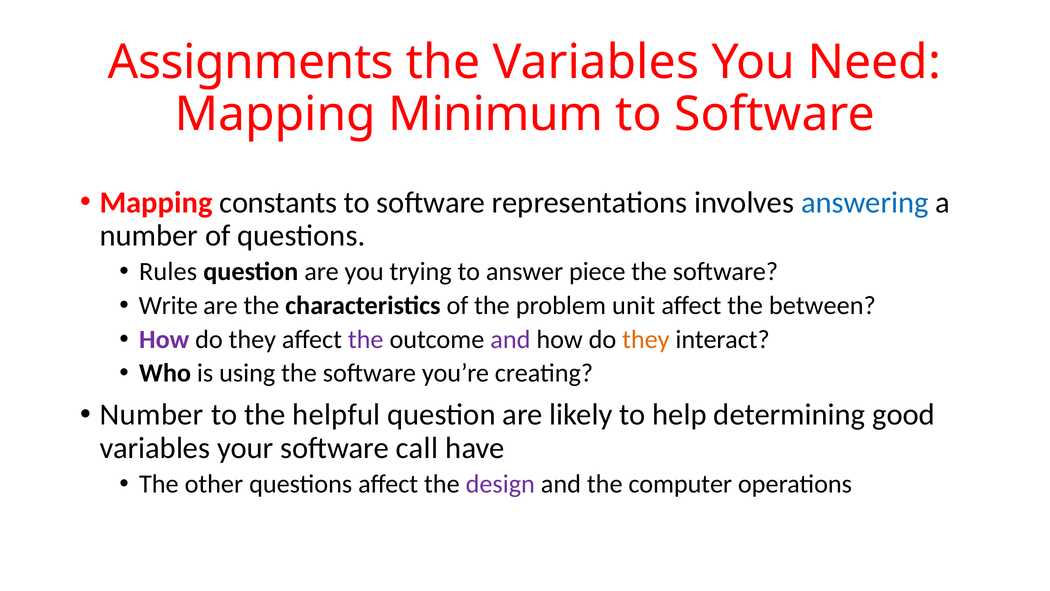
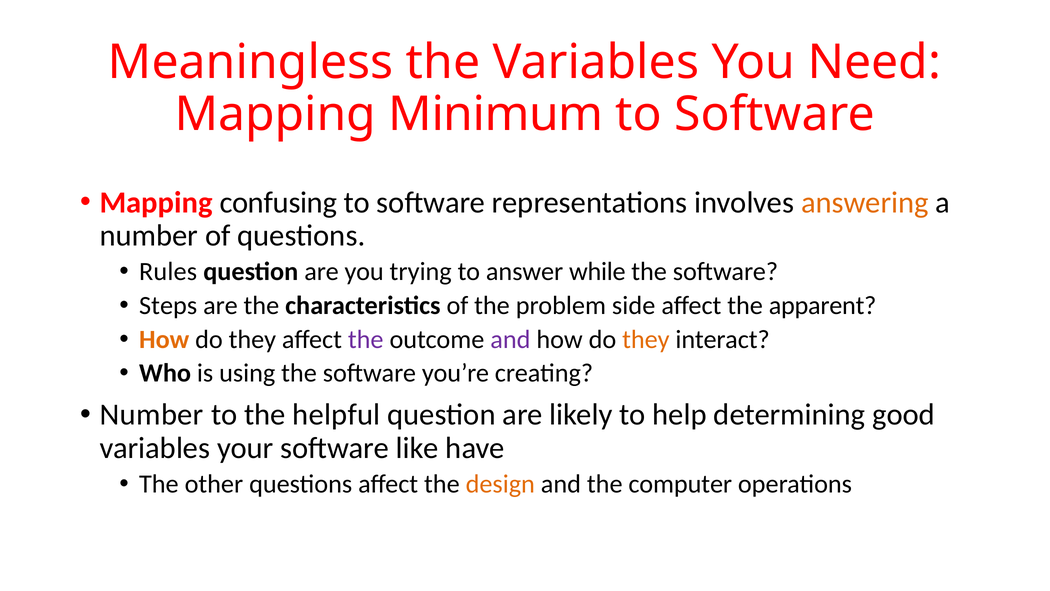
Assignments: Assignments -> Meaningless
constants: constants -> confusing
answering colour: blue -> orange
piece: piece -> while
Write: Write -> Steps
unit: unit -> side
between: between -> apparent
How at (164, 339) colour: purple -> orange
call: call -> like
design colour: purple -> orange
